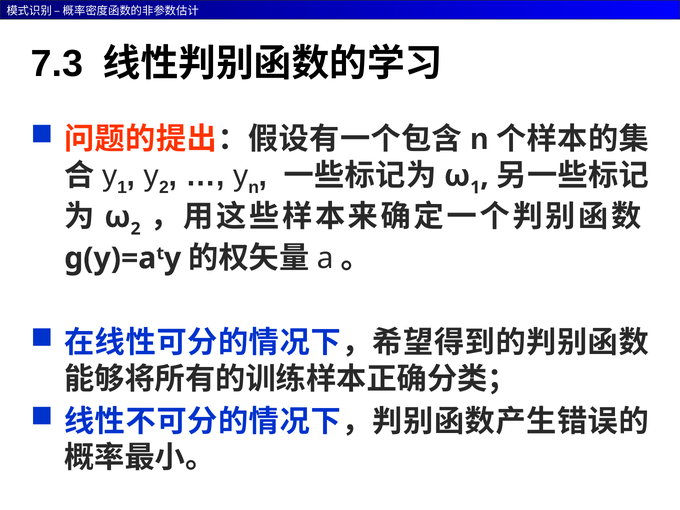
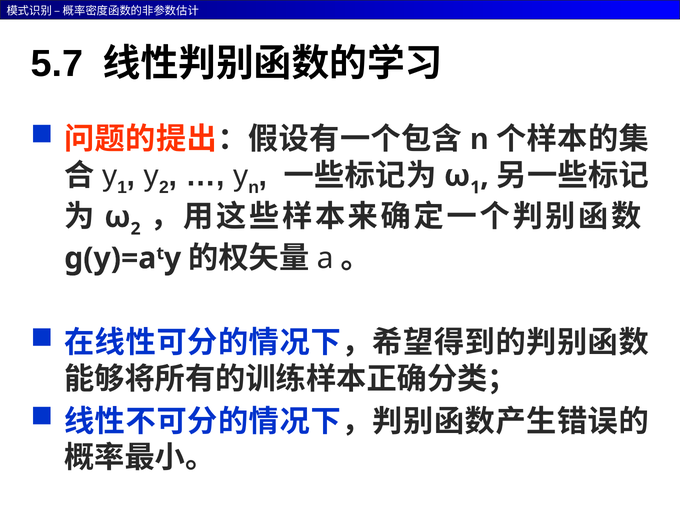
7.3: 7.3 -> 5.7
